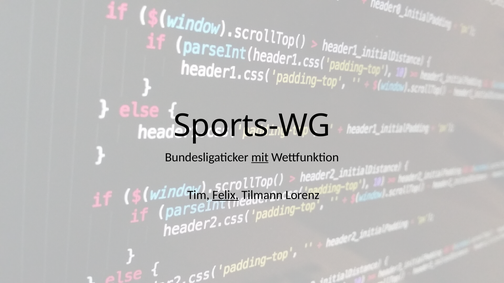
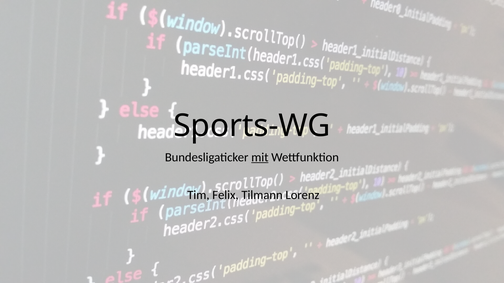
Felix underline: present -> none
